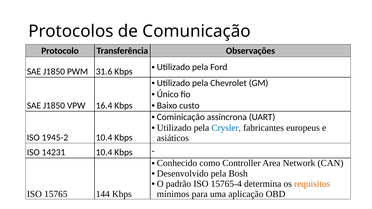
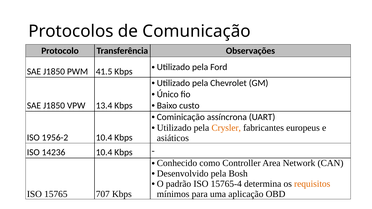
31.6: 31.6 -> 41.5
16.4: 16.4 -> 13.4
Crysler colour: blue -> orange
1945-2: 1945-2 -> 1956-2
14231: 14231 -> 14236
144: 144 -> 707
